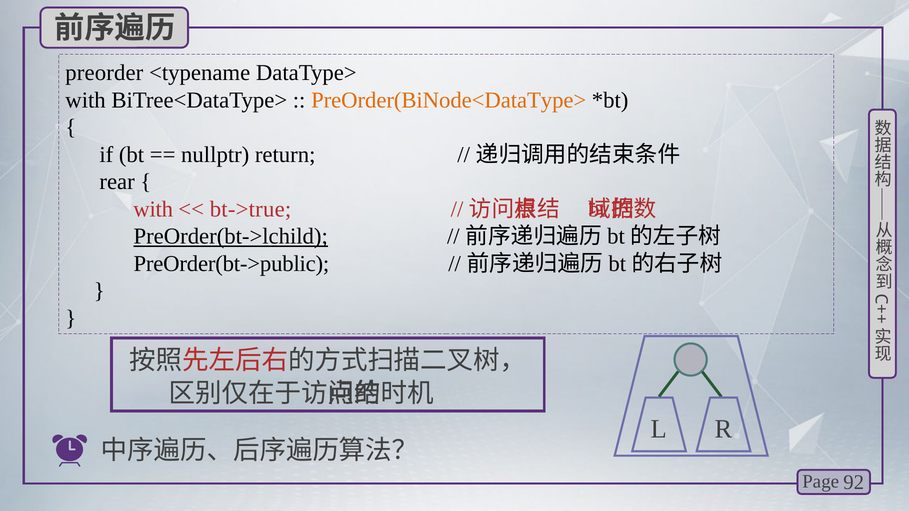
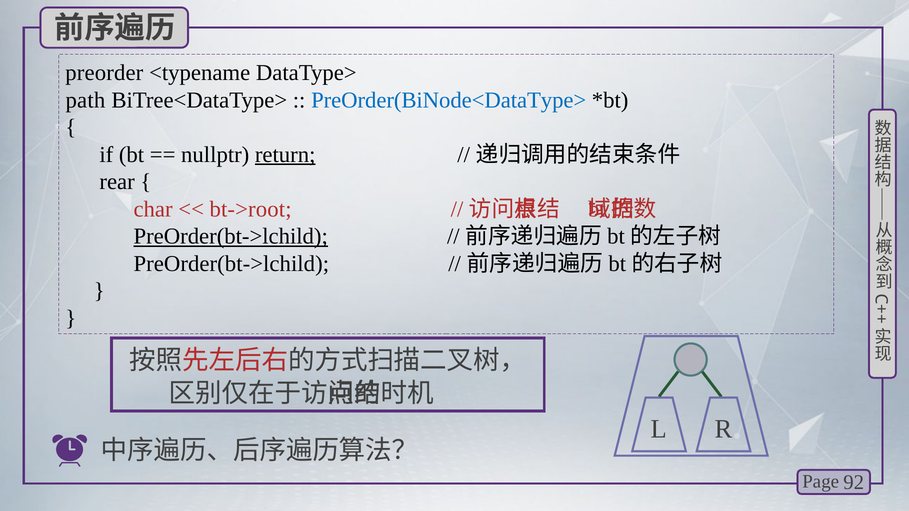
with at (86, 100): with -> path
PreOrder(BiNode<DataType> colour: orange -> blue
return underline: none -> present
with at (153, 209): with -> char
bt->true: bt->true -> bt->root
PreOrder(bt->public at (231, 264): PreOrder(bt->public -> PreOrder(bt->lchild
